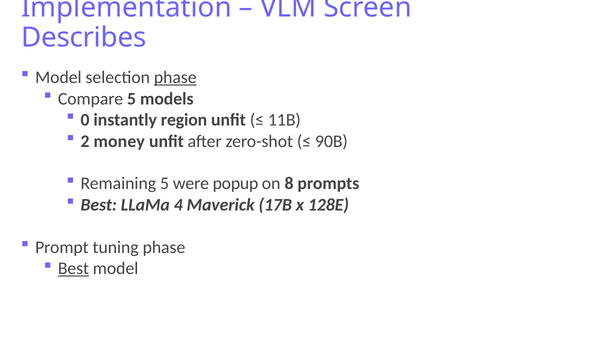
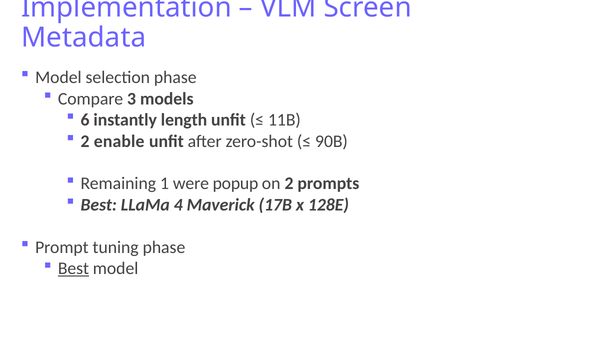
Describes: Describes -> Metadata
phase at (175, 77) underline: present -> none
Compare 5: 5 -> 3
0: 0 -> 6
region: region -> length
money: money -> enable
Remaining 5: 5 -> 1
on 8: 8 -> 2
